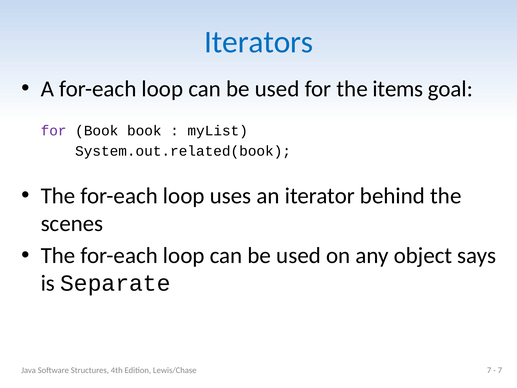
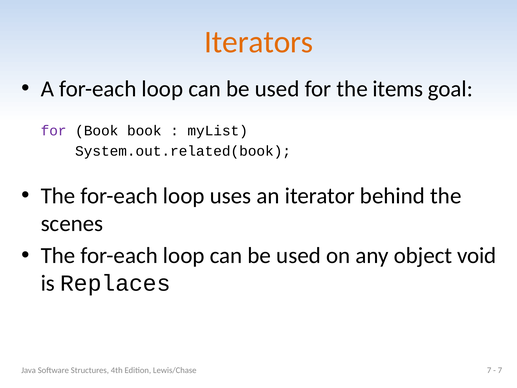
Iterators colour: blue -> orange
says: says -> void
Separate: Separate -> Replaces
